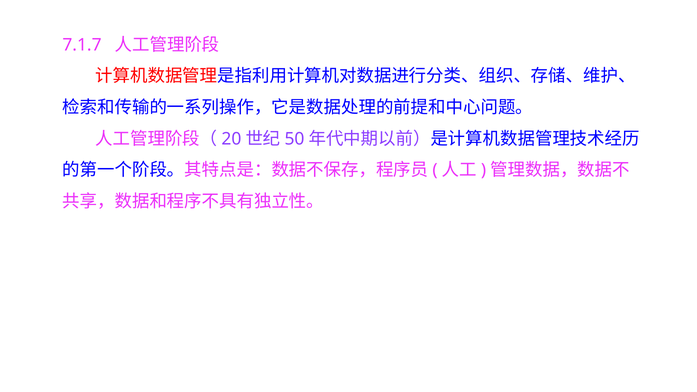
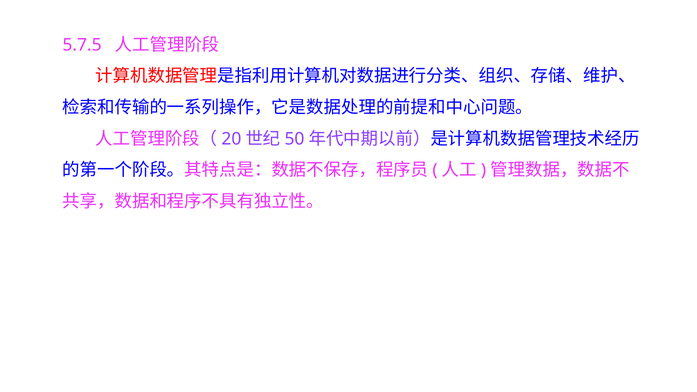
7.1.7: 7.1.7 -> 5.7.5
